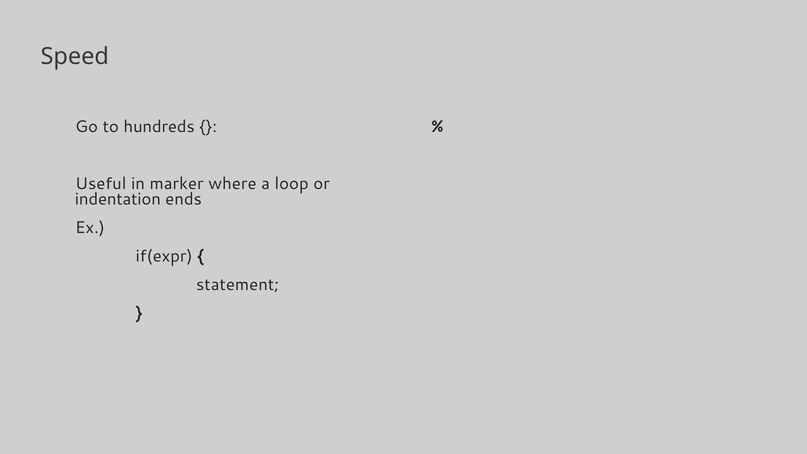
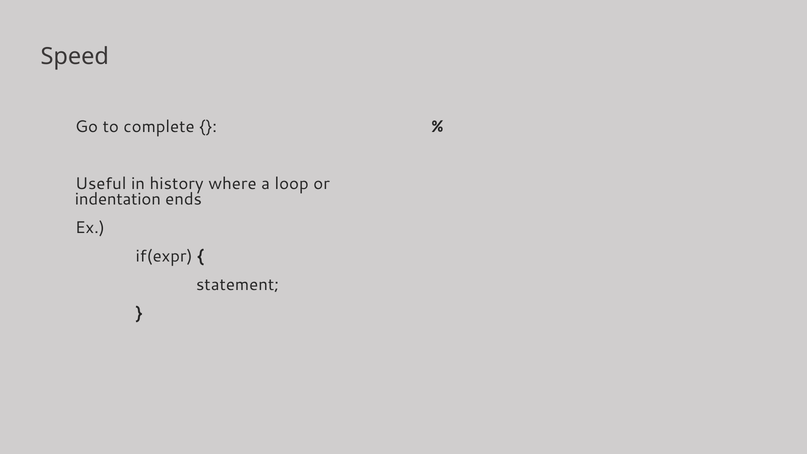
hundreds: hundreds -> complete
marker: marker -> history
